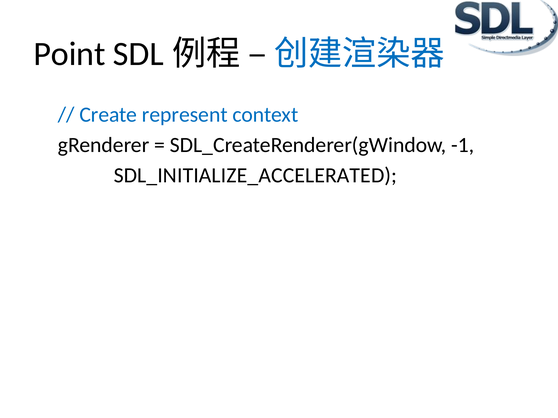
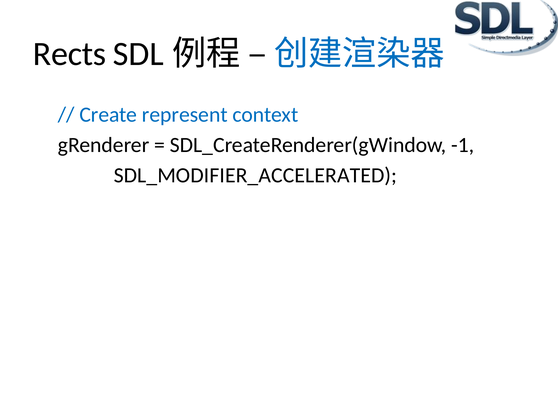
Point: Point -> Rects
SDL_INITIALIZE_ACCELERATED: SDL_INITIALIZE_ACCELERATED -> SDL_MODIFIER_ACCELERATED
